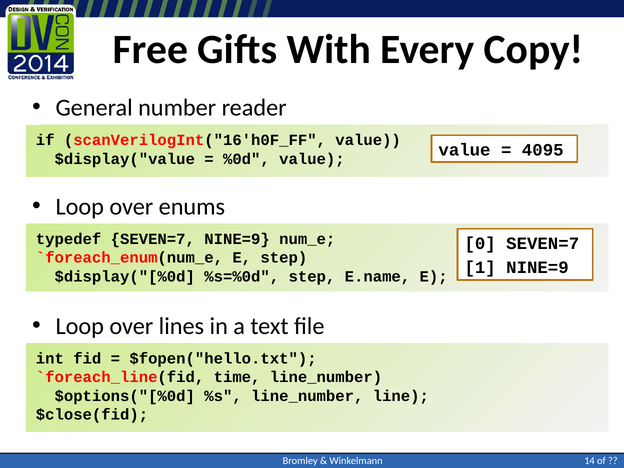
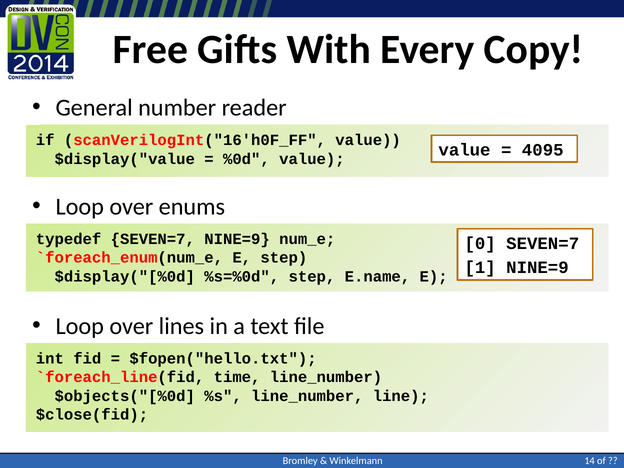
$options("[%0d: $options("[%0d -> $objects("[%0d
